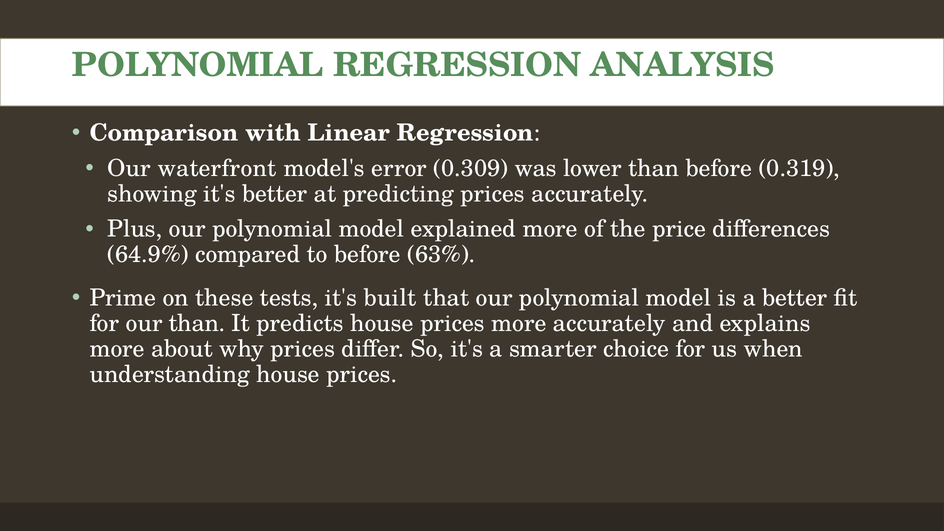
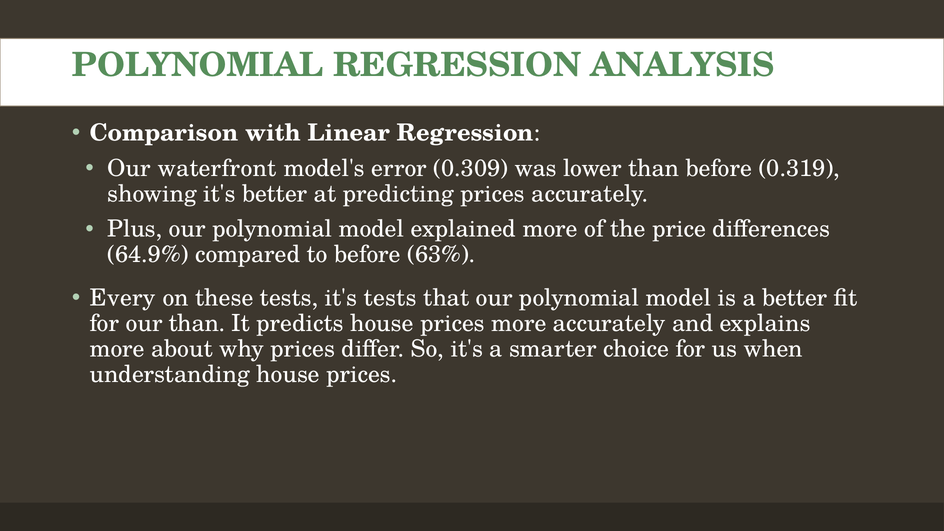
Prime: Prime -> Every
it's built: built -> tests
